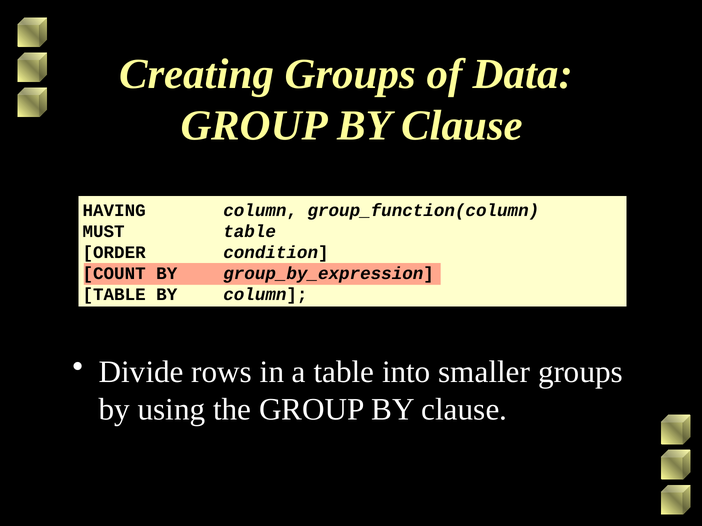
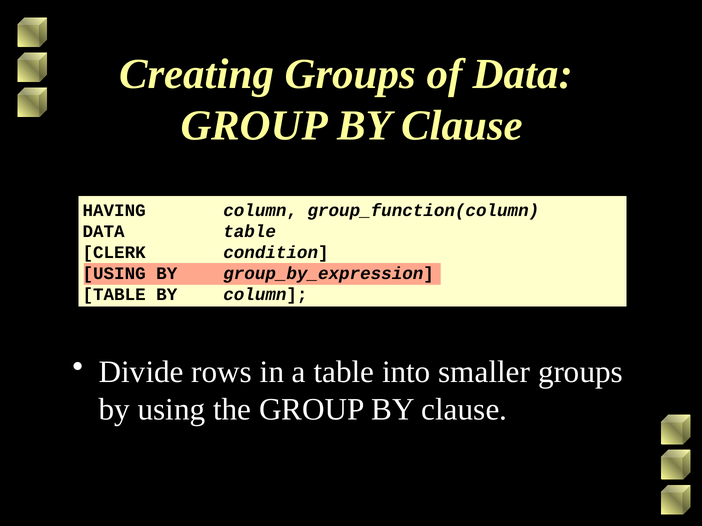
MUST at (104, 232): MUST -> DATA
ORDER: ORDER -> CLERK
COUNT at (114, 274): COUNT -> USING
